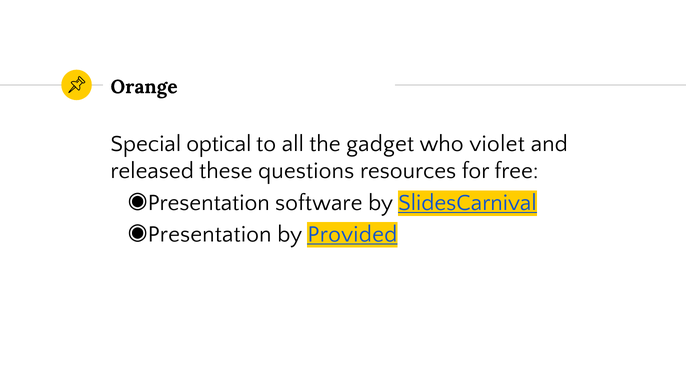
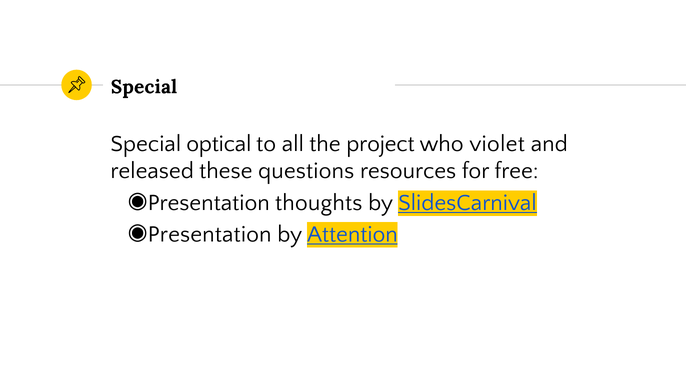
Orange at (144, 87): Orange -> Special
gadget: gadget -> project
software: software -> thoughts
Provided: Provided -> Attention
